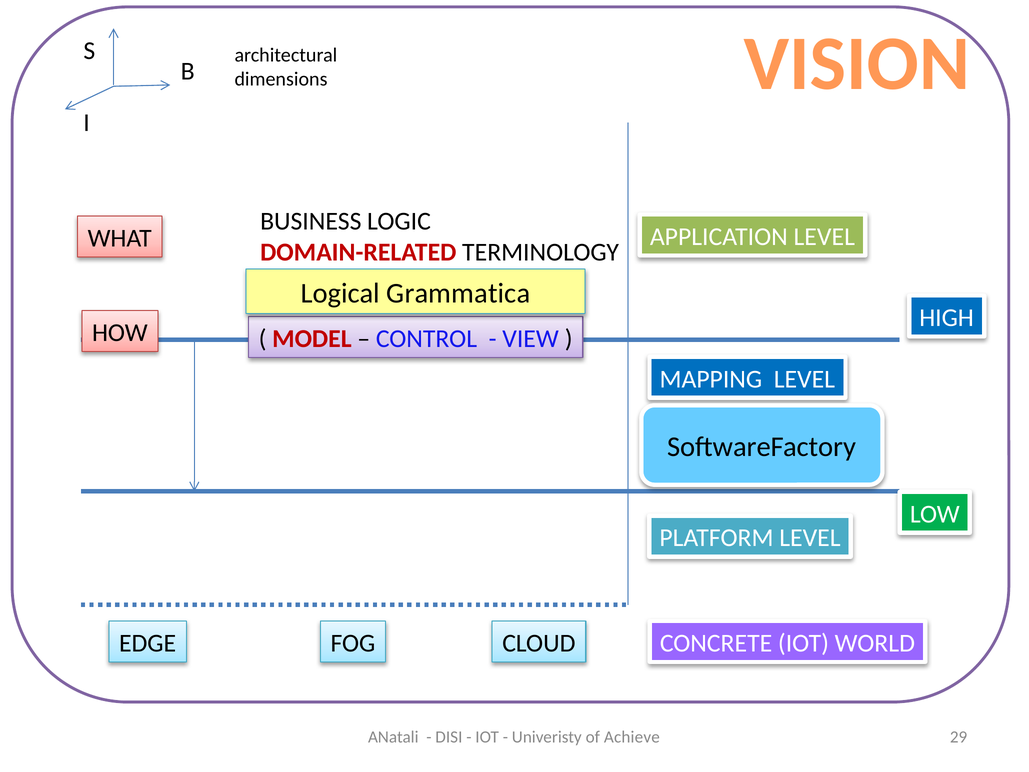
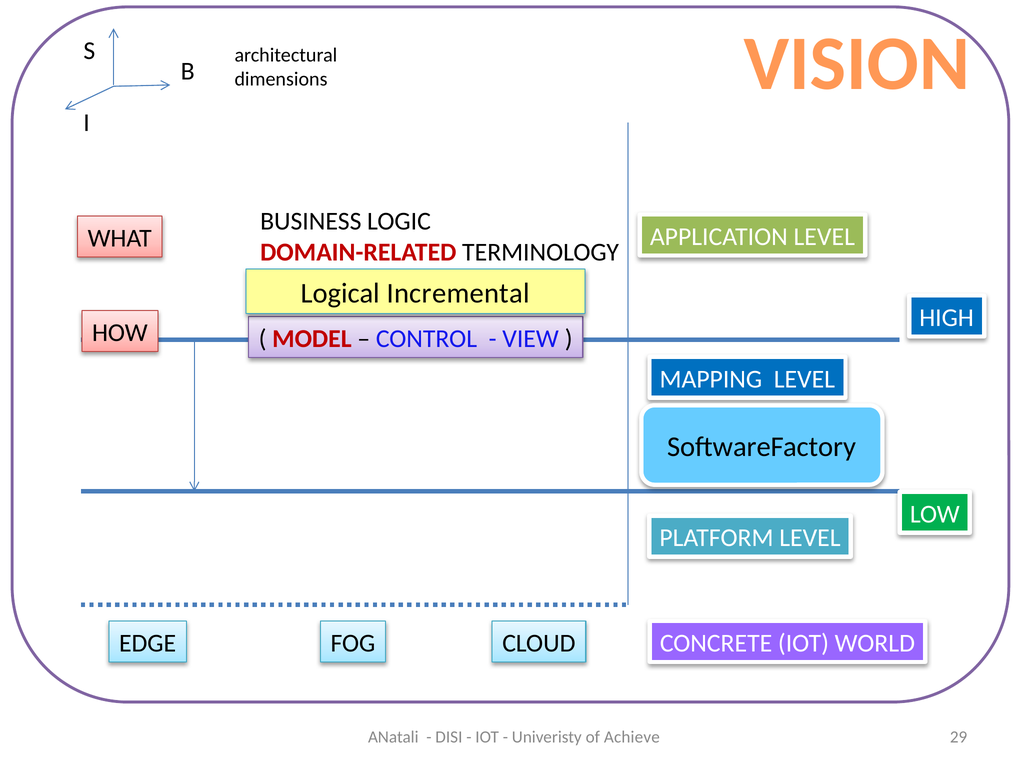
Grammatica: Grammatica -> Incremental
